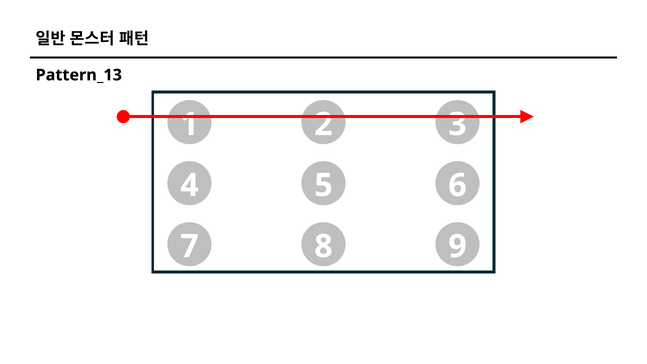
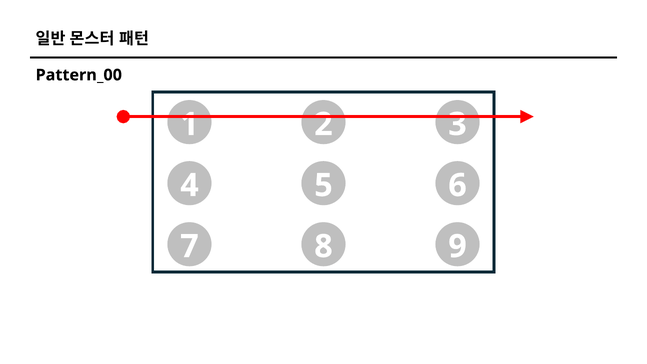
Pattern_13: Pattern_13 -> Pattern_00
